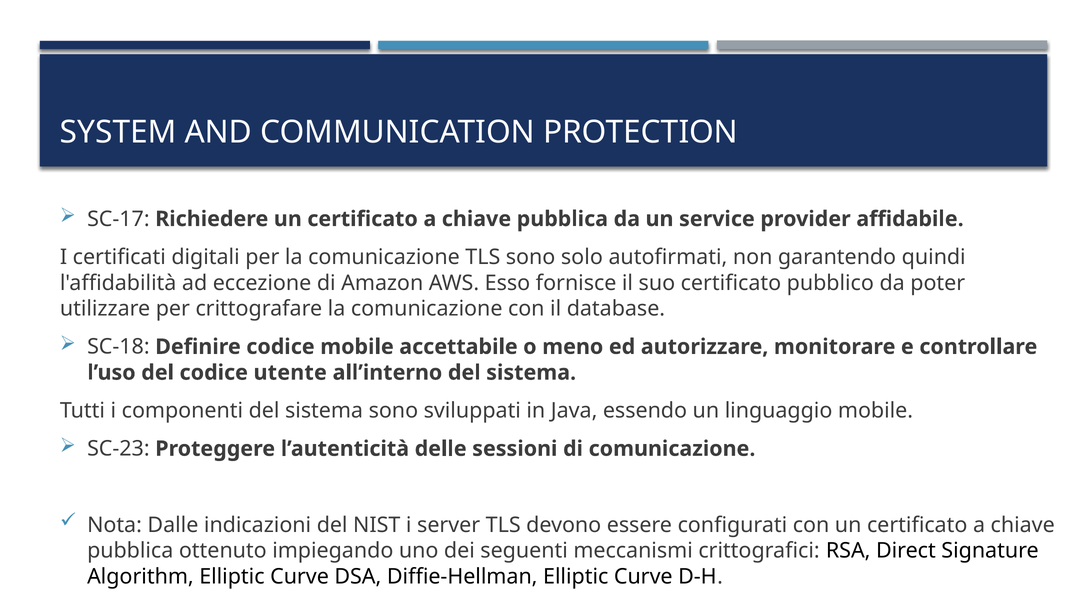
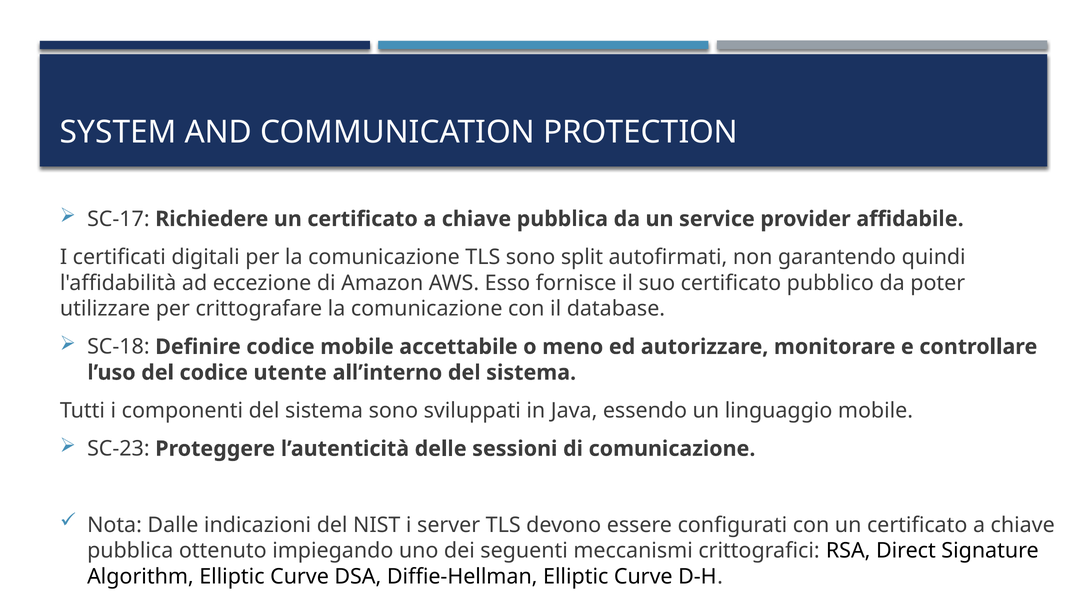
solo: solo -> split
